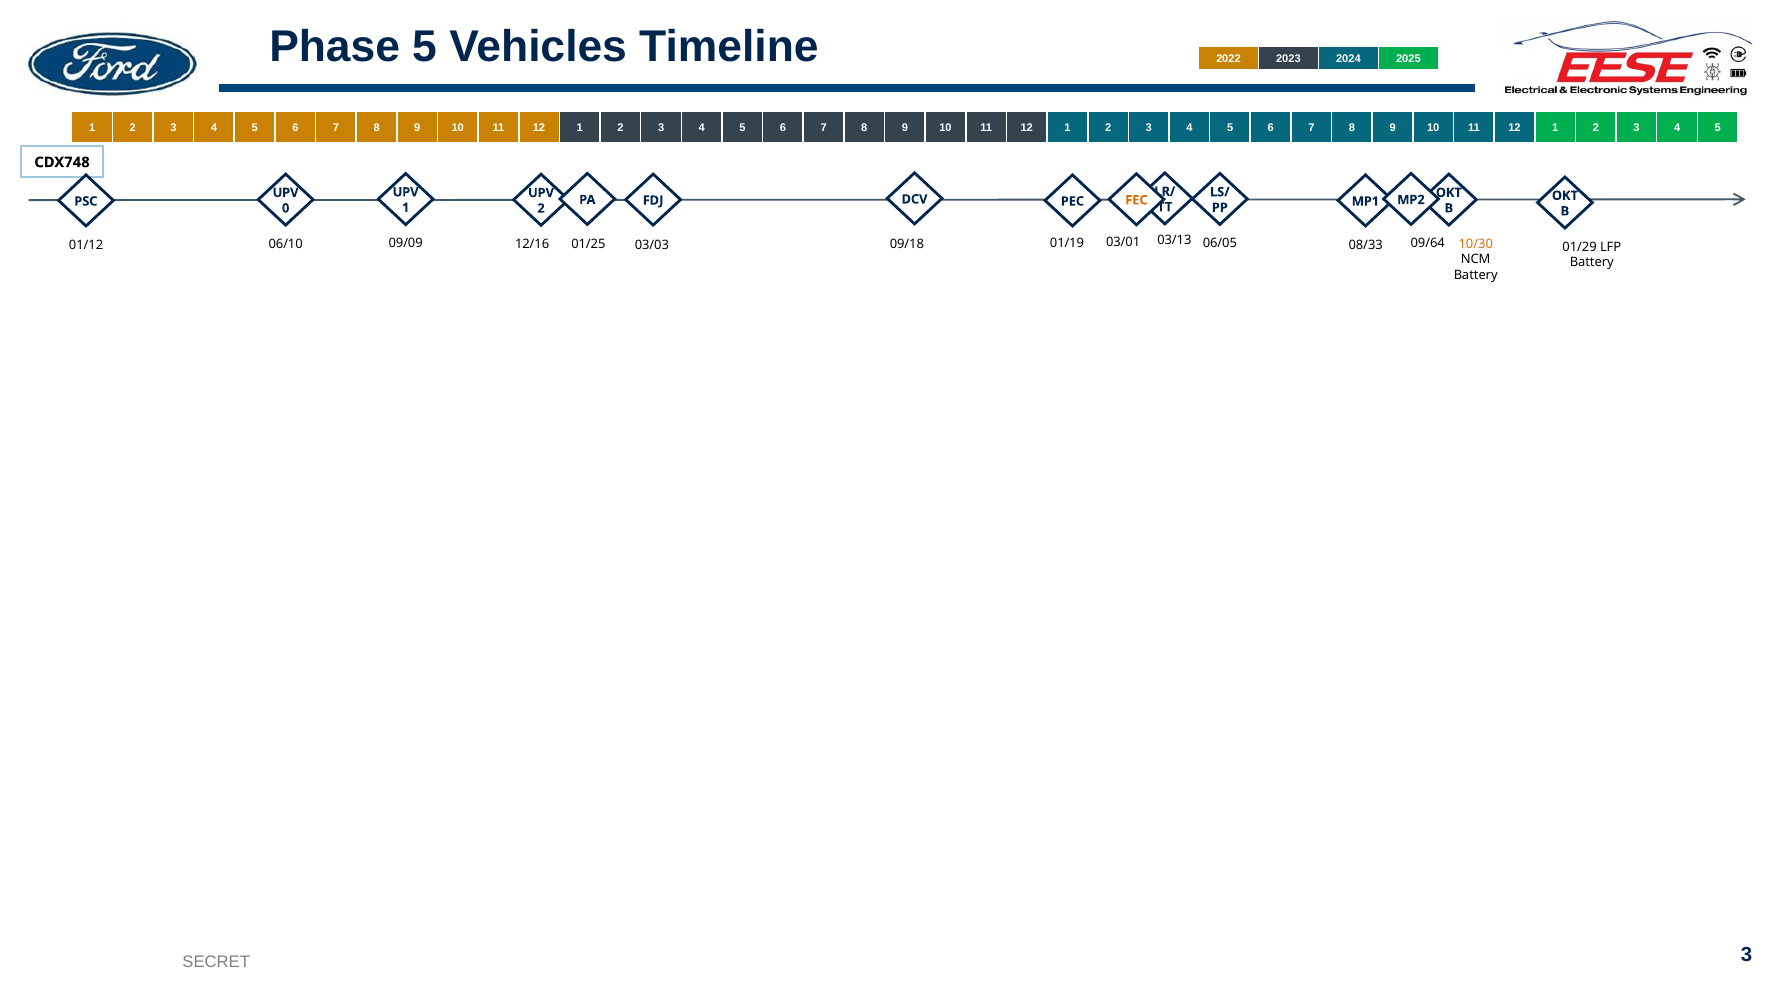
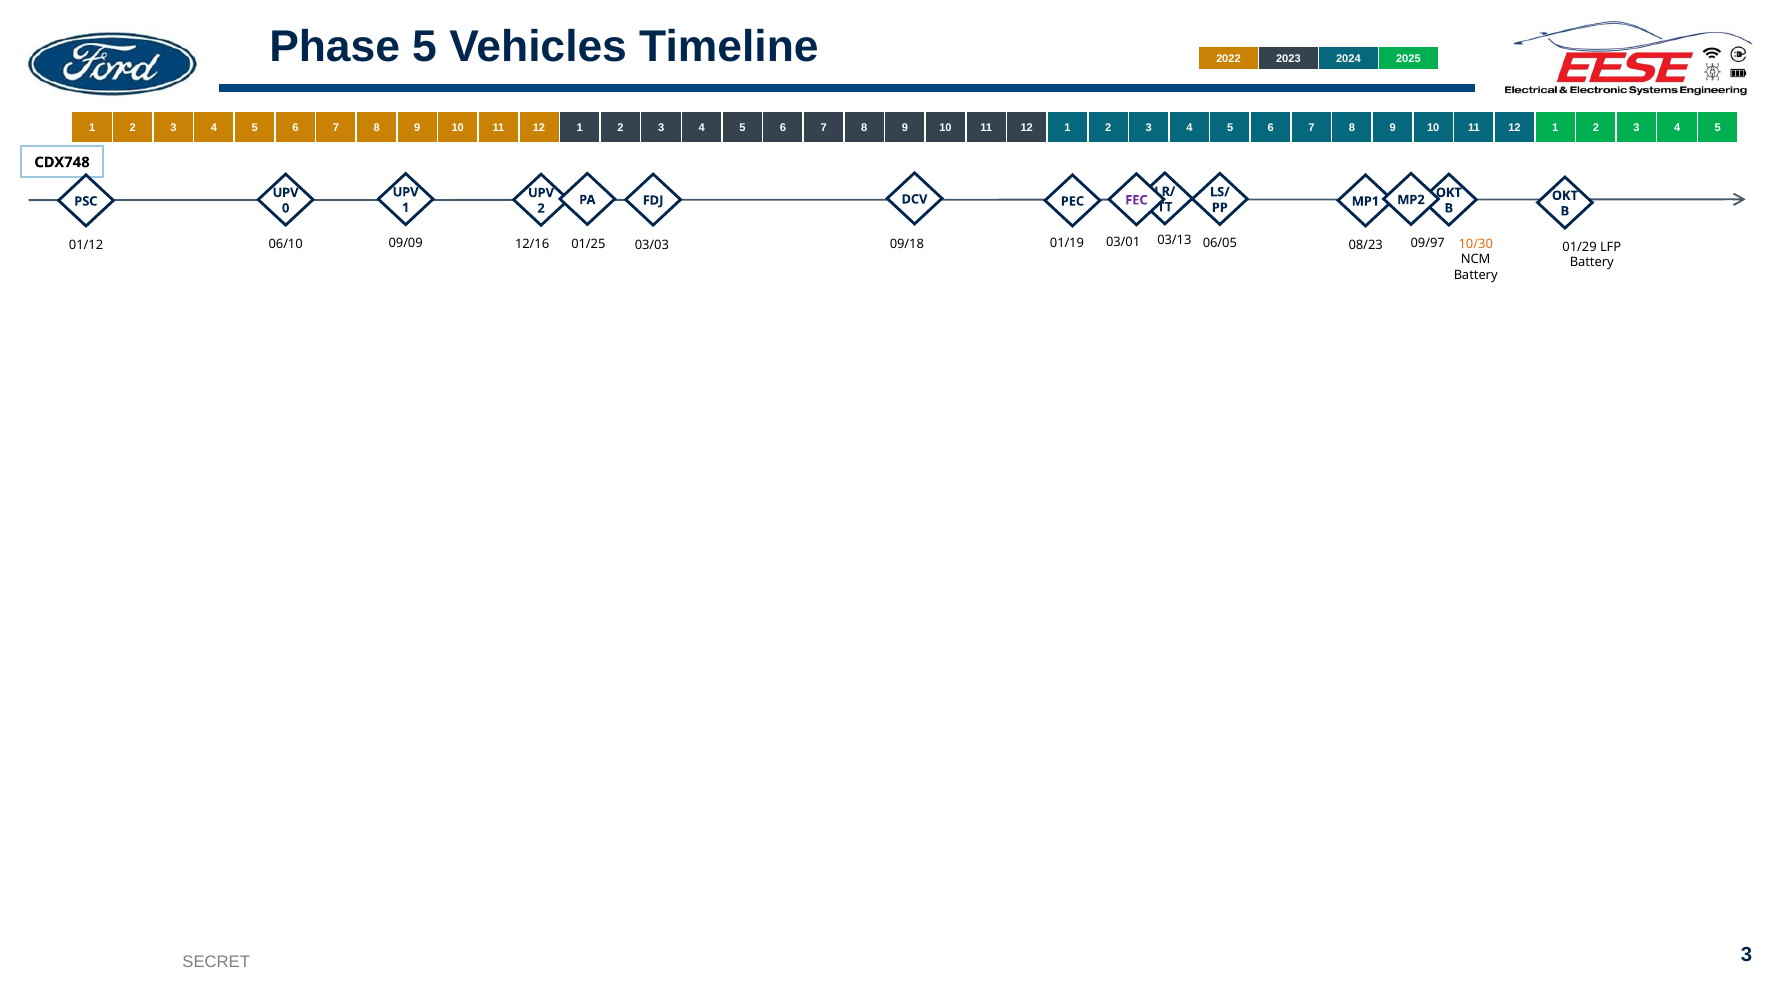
FEC colour: orange -> purple
09/64: 09/64 -> 09/97
08/33: 08/33 -> 08/23
